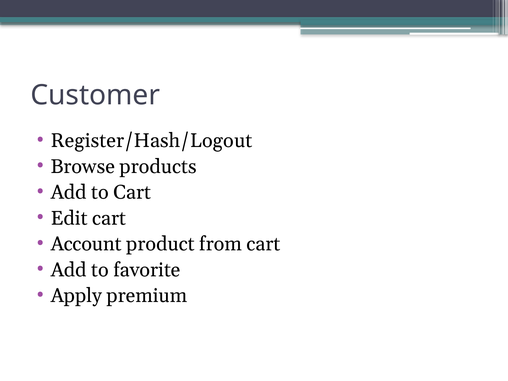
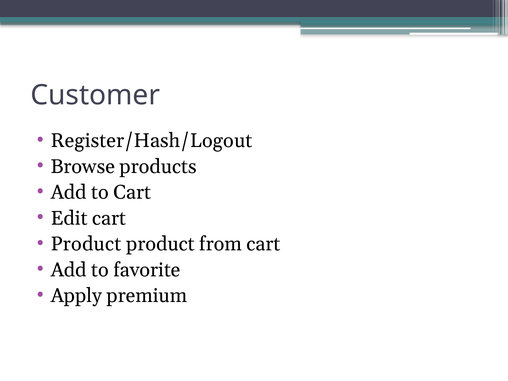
Account at (86, 244): Account -> Product
